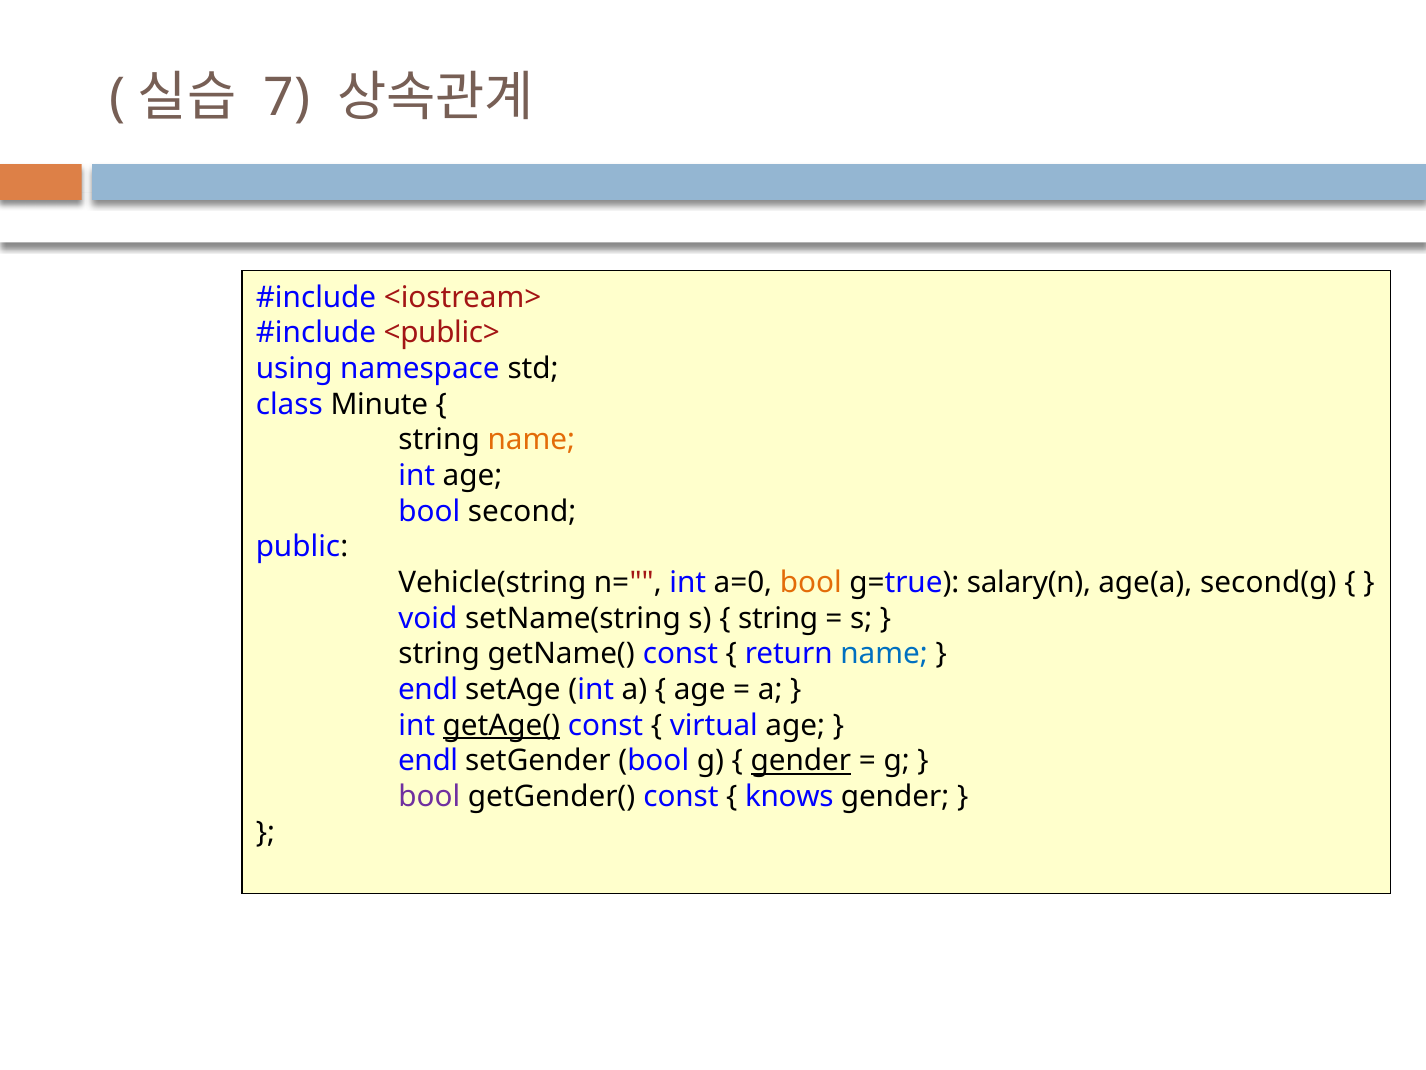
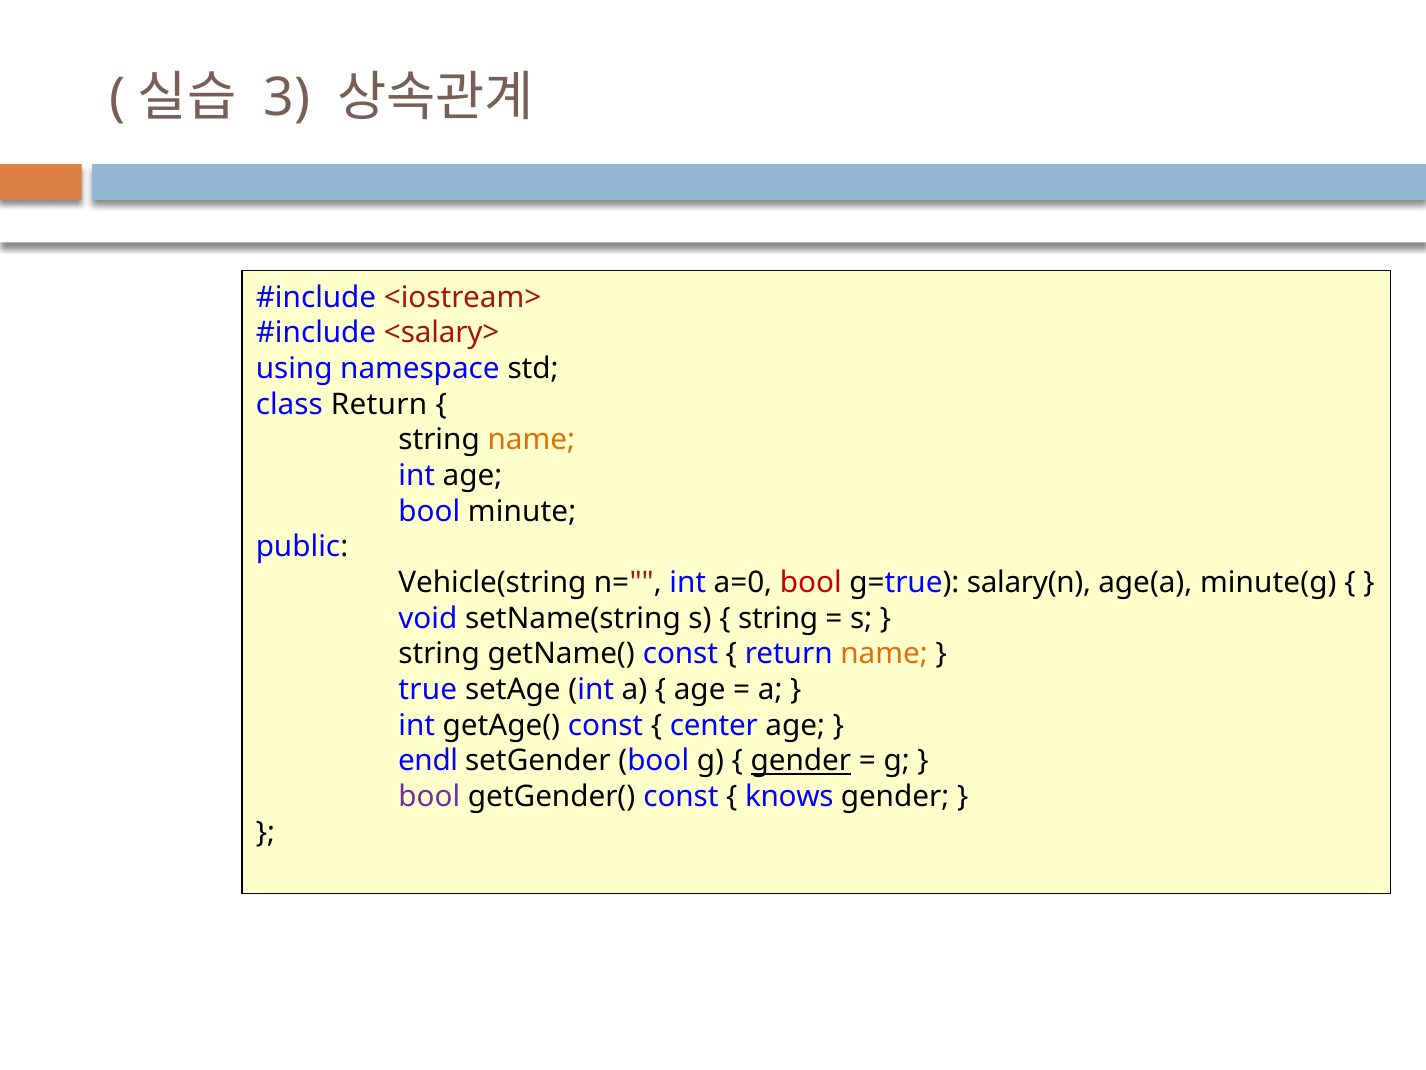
7: 7 -> 3
<public>: <public> -> <salary>
class Minute: Minute -> Return
second: second -> minute
bool at (811, 582) colour: orange -> red
second(g: second(g -> minute(g
name at (884, 654) colour: blue -> orange
endl at (428, 689): endl -> true
getAge( underline: present -> none
virtual: virtual -> center
